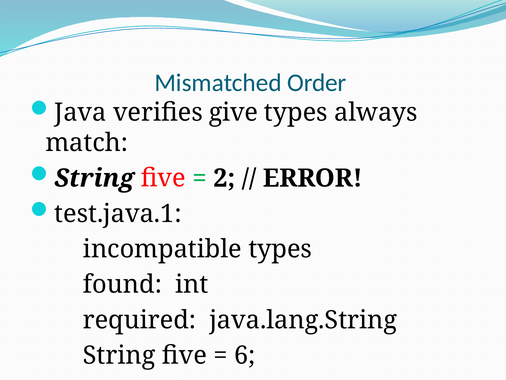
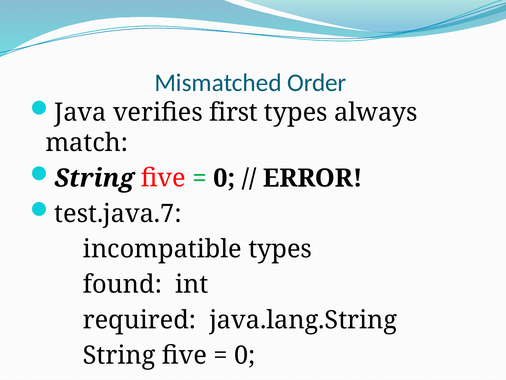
give: give -> first
2 at (224, 178): 2 -> 0
test.java.1: test.java.1 -> test.java.7
6 at (245, 355): 6 -> 0
